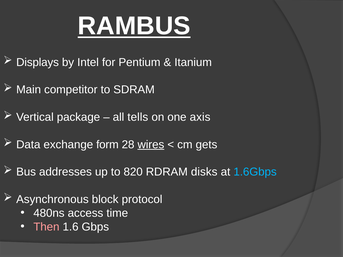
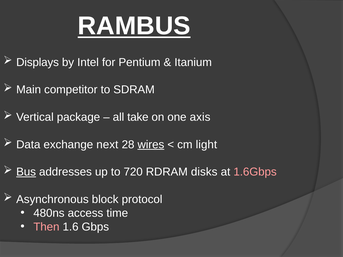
tells: tells -> take
form: form -> next
gets: gets -> light
Bus underline: none -> present
820: 820 -> 720
1.6Gbps colour: light blue -> pink
